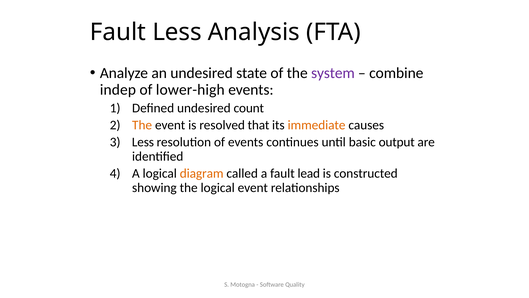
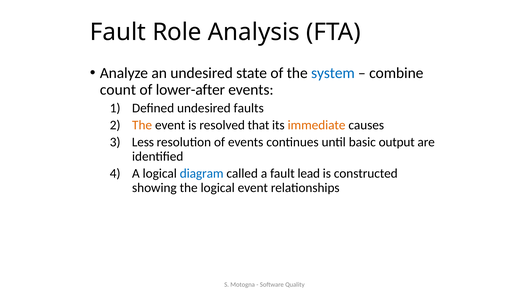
Fault Less: Less -> Role
system colour: purple -> blue
indep: indep -> count
lower-high: lower-high -> lower-after
count: count -> faults
diagram colour: orange -> blue
